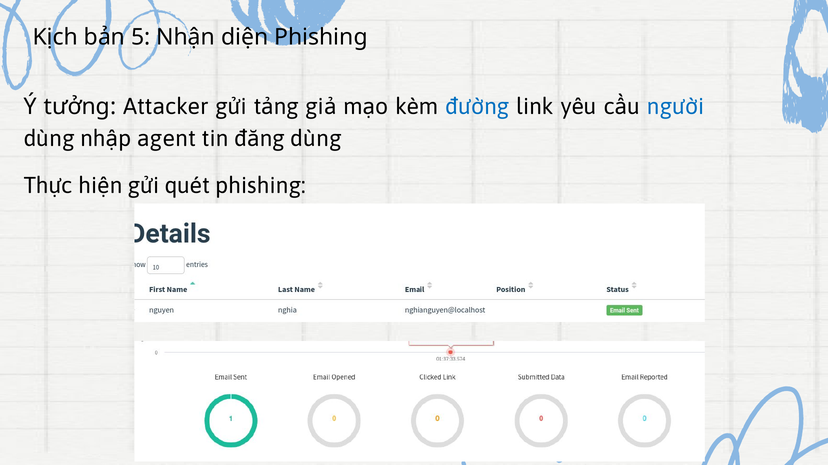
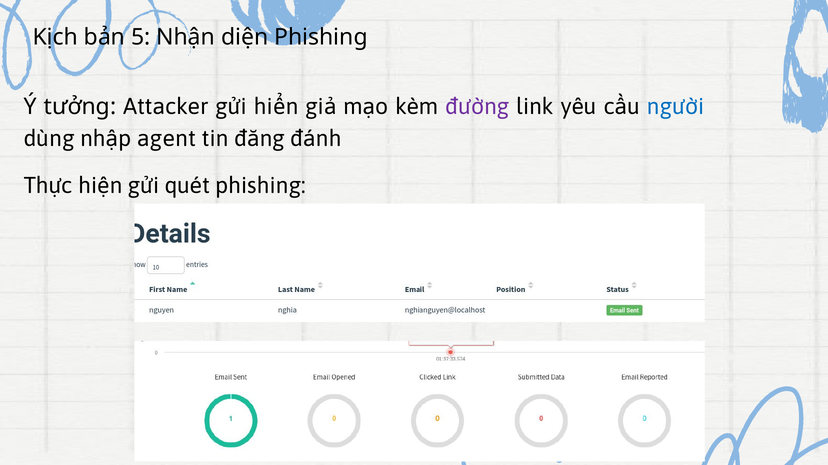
tảng: tảng -> hiển
đường colour: blue -> purple
đăng dùng: dùng -> đánh
